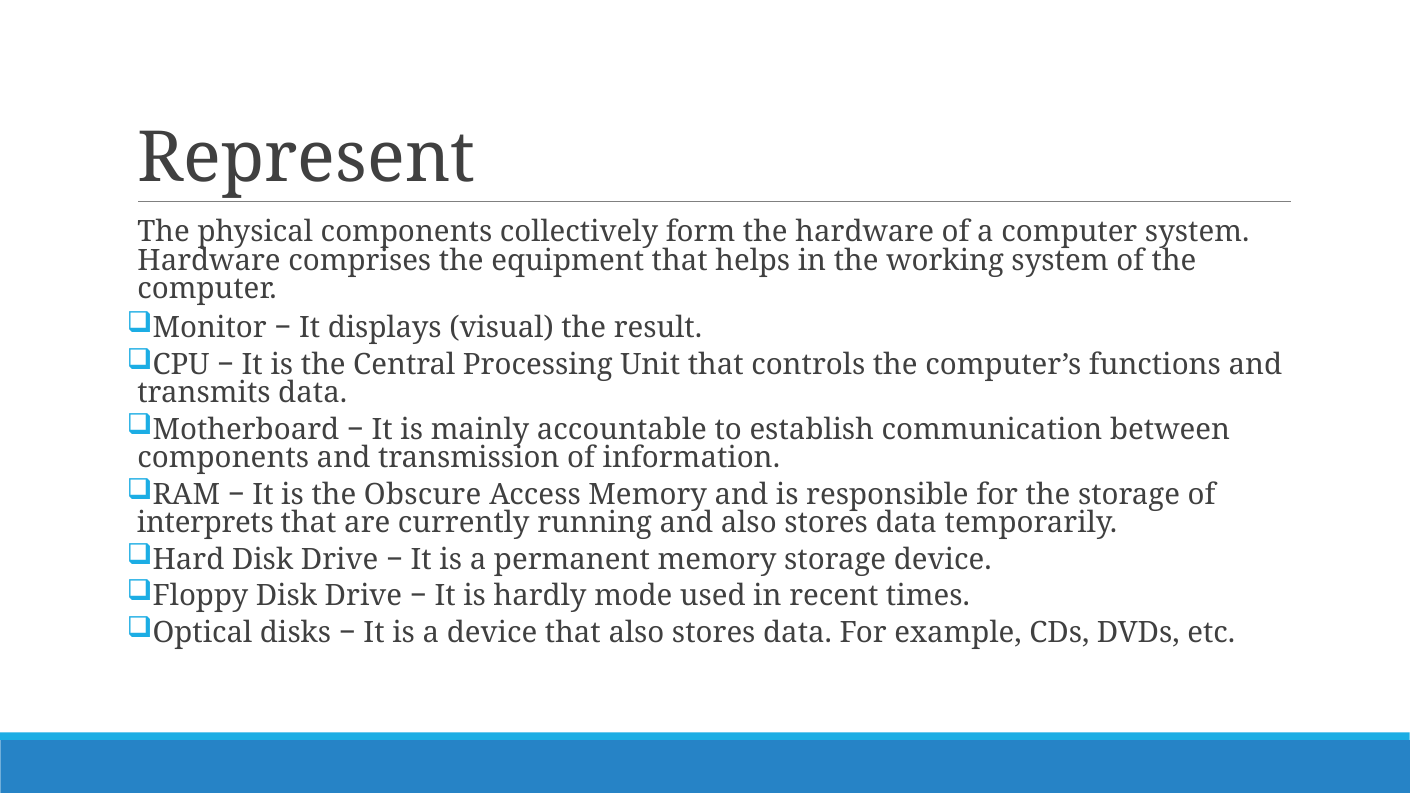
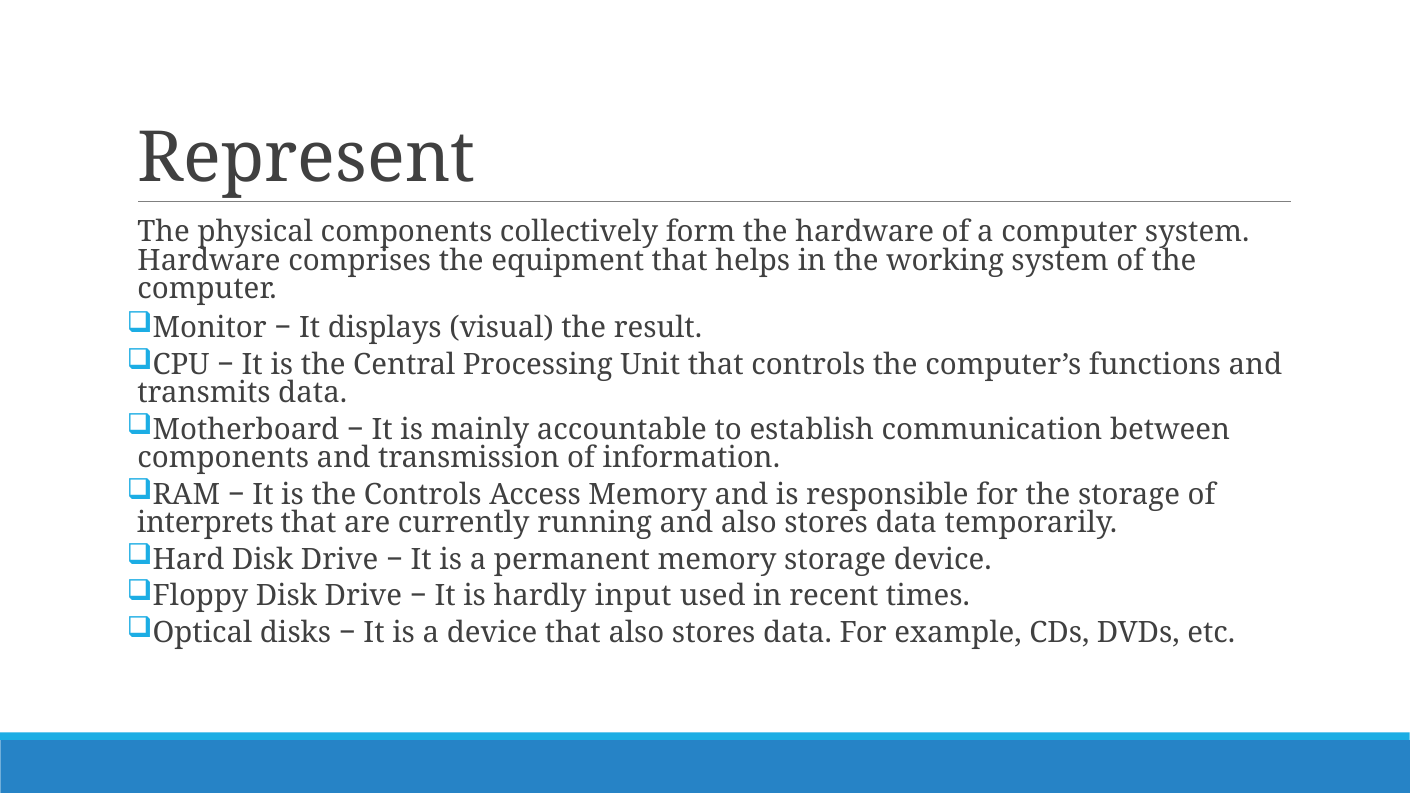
the Obscure: Obscure -> Controls
mode: mode -> input
